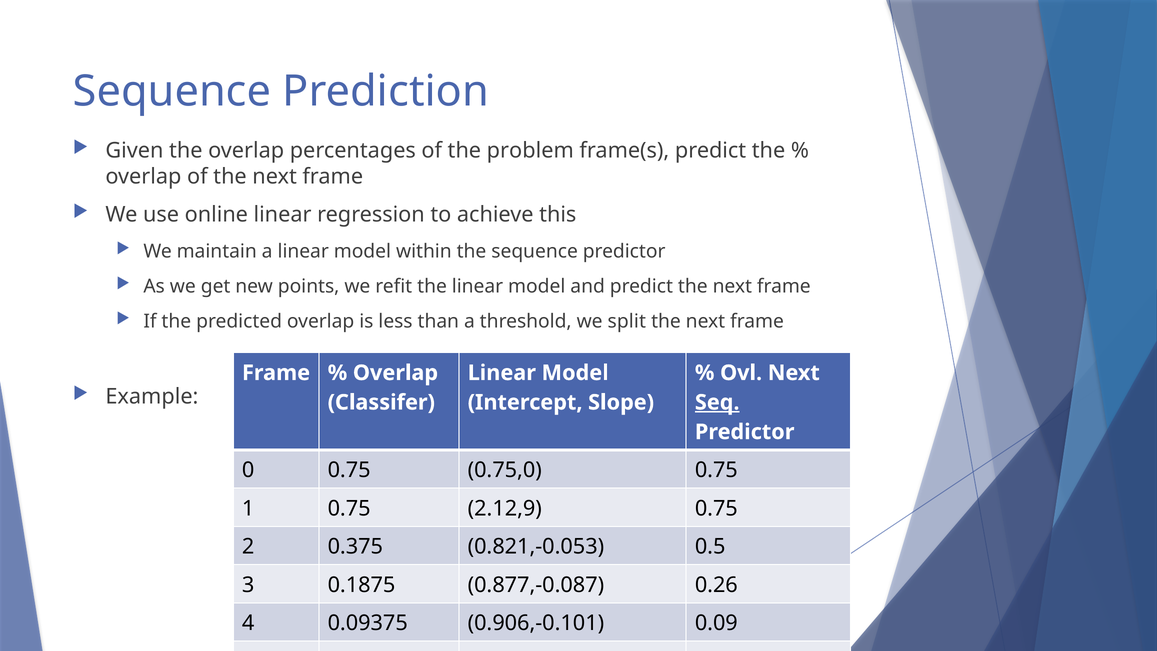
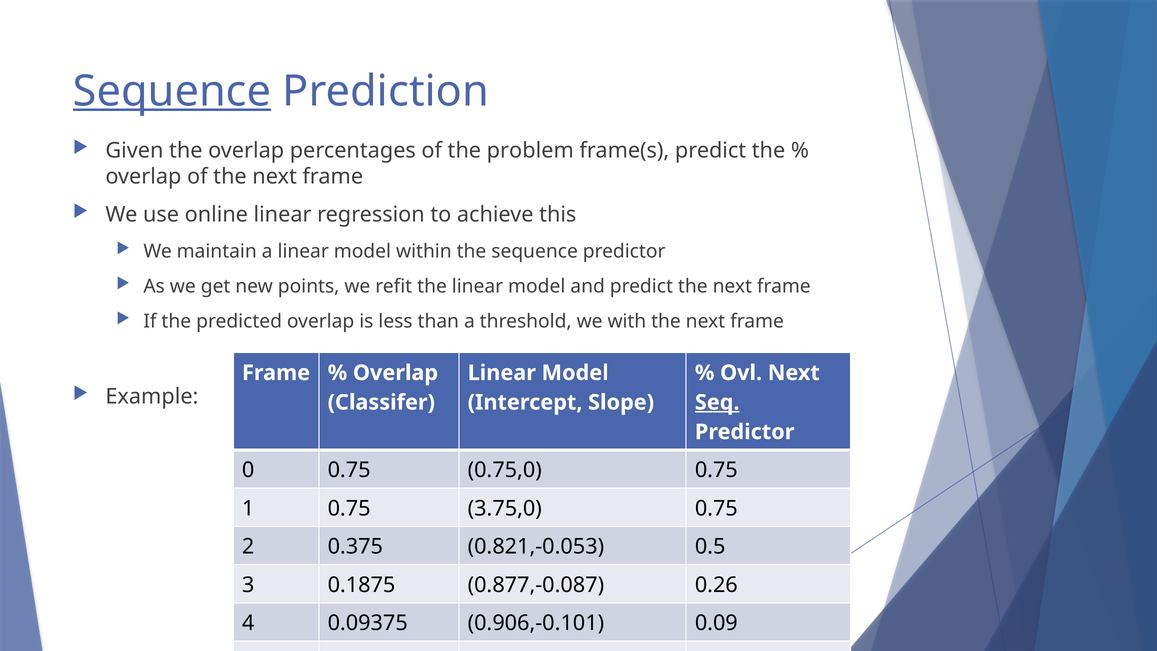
Sequence at (172, 91) underline: none -> present
split: split -> with
2.12,9: 2.12,9 -> 3.75,0
